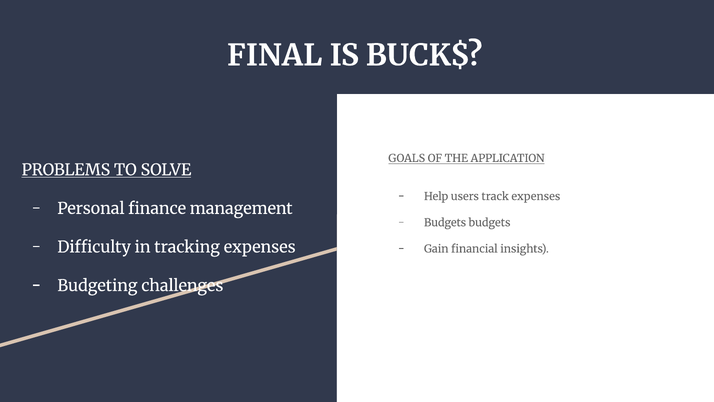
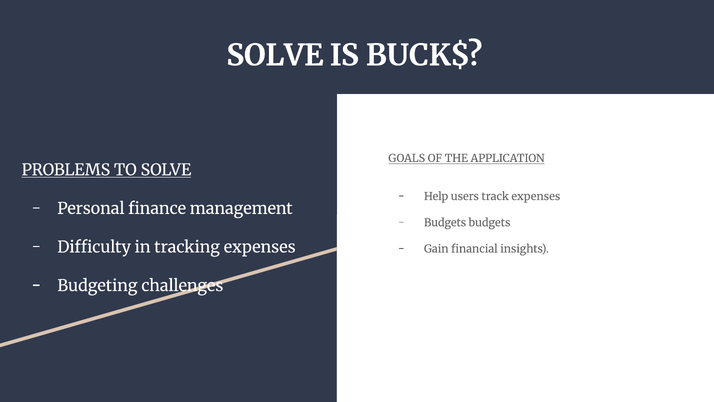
FINAL at (275, 56): FINAL -> SOLVE
